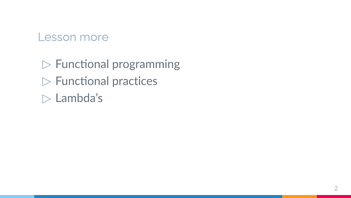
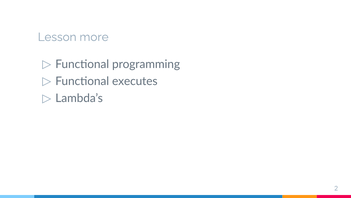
practices: practices -> executes
